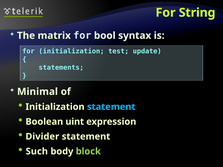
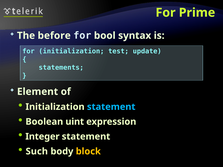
String: String -> Prime
matrix: matrix -> before
Minimal: Minimal -> Element
Divider: Divider -> Integer
block colour: light green -> yellow
